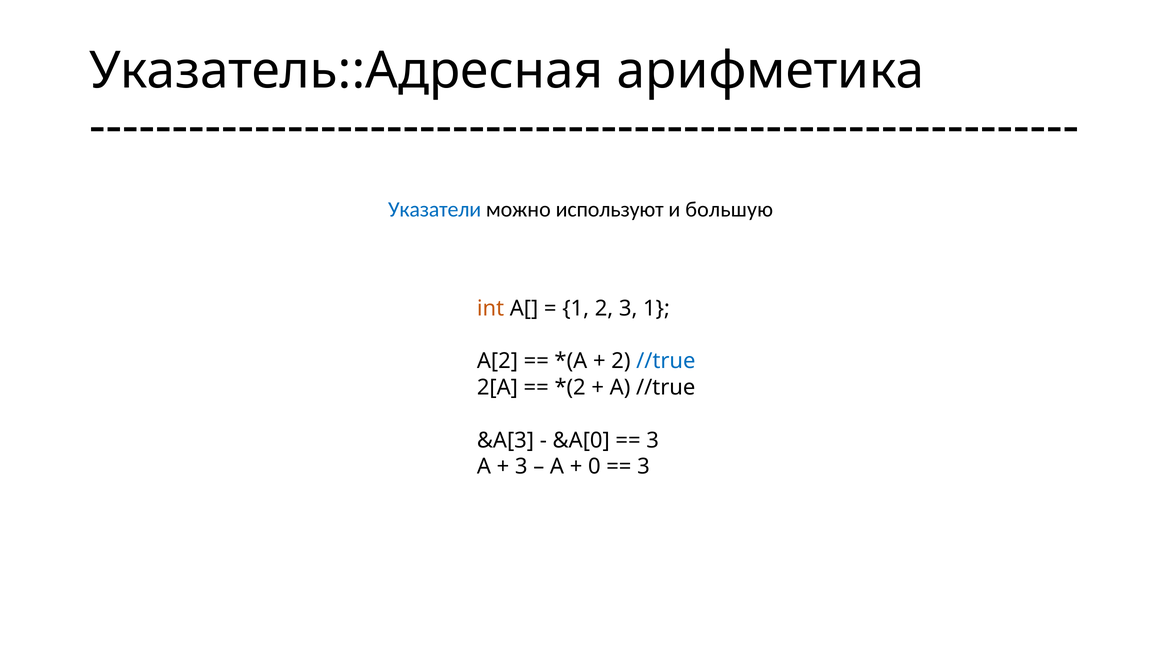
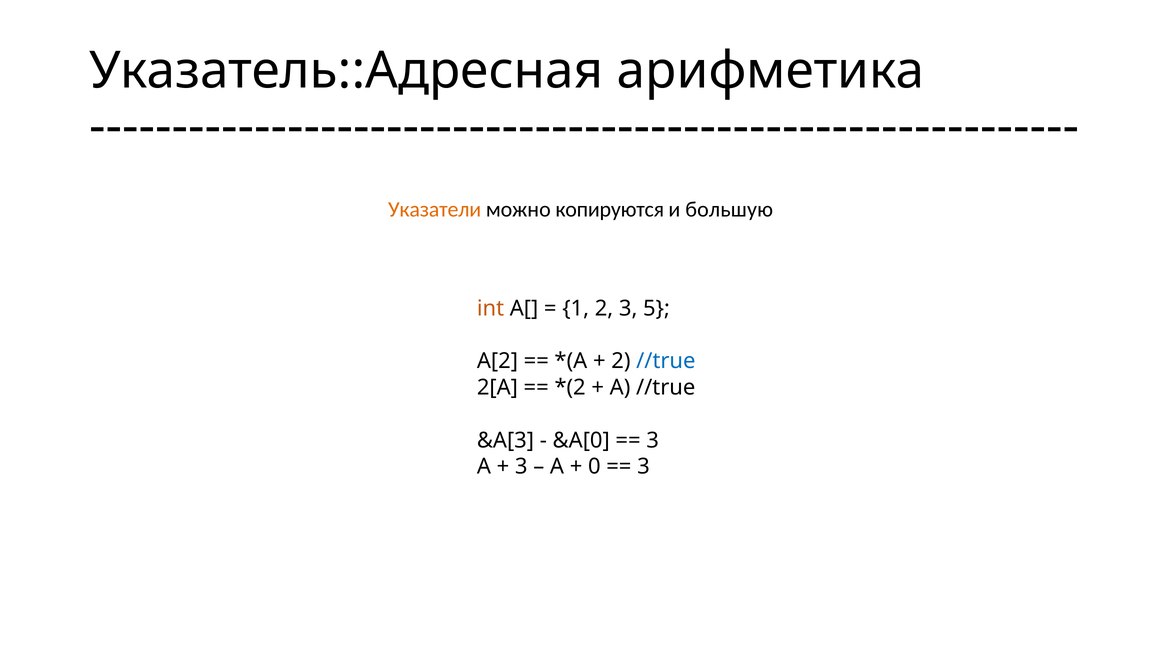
Указатели colour: blue -> orange
используют: используют -> копируются
3 1: 1 -> 5
